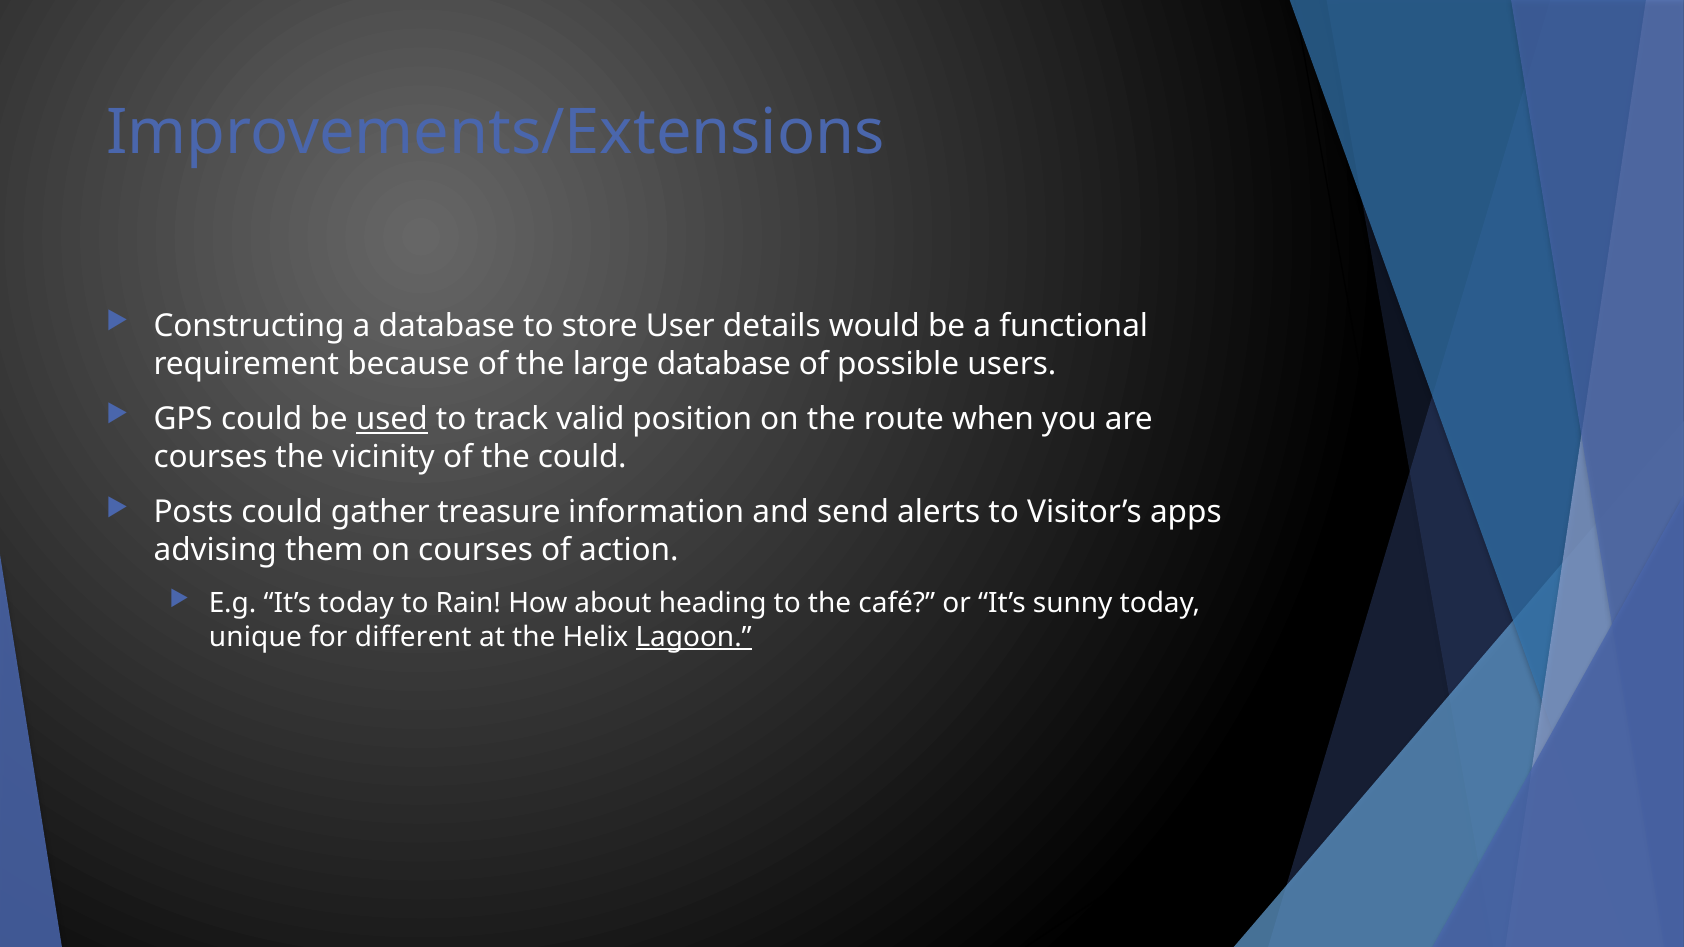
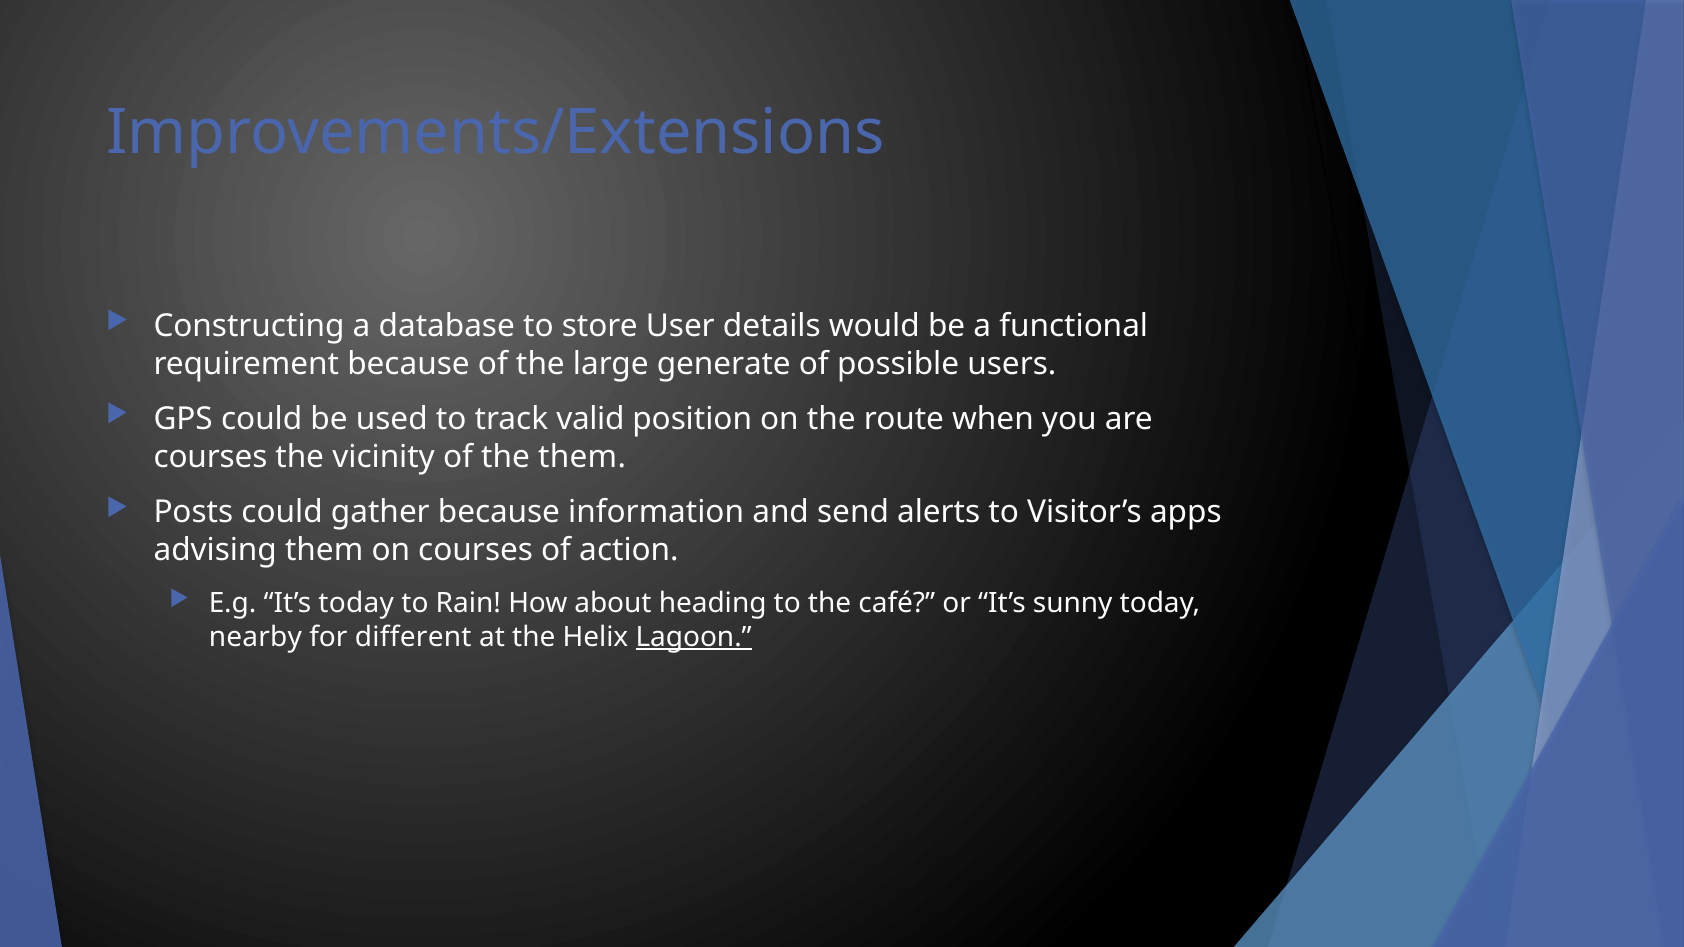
large database: database -> generate
used underline: present -> none
the could: could -> them
gather treasure: treasure -> because
unique: unique -> nearby
